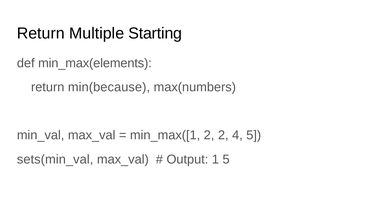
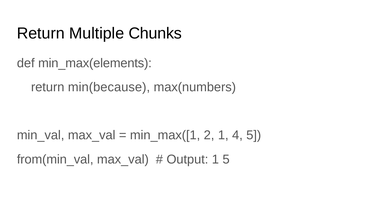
Starting: Starting -> Chunks
2 2: 2 -> 1
sets(min_val: sets(min_val -> from(min_val
